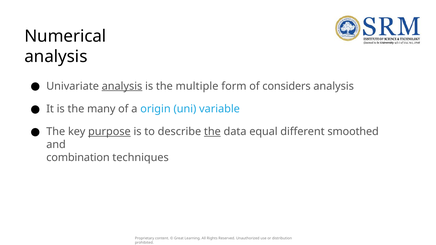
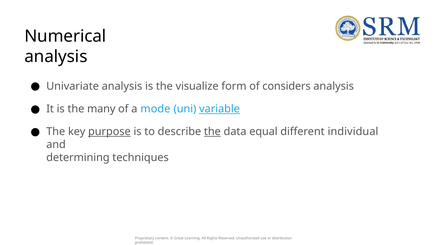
analysis at (122, 86) underline: present -> none
multiple: multiple -> visualize
origin: origin -> mode
variable underline: none -> present
smoothed: smoothed -> individual
combination: combination -> determining
